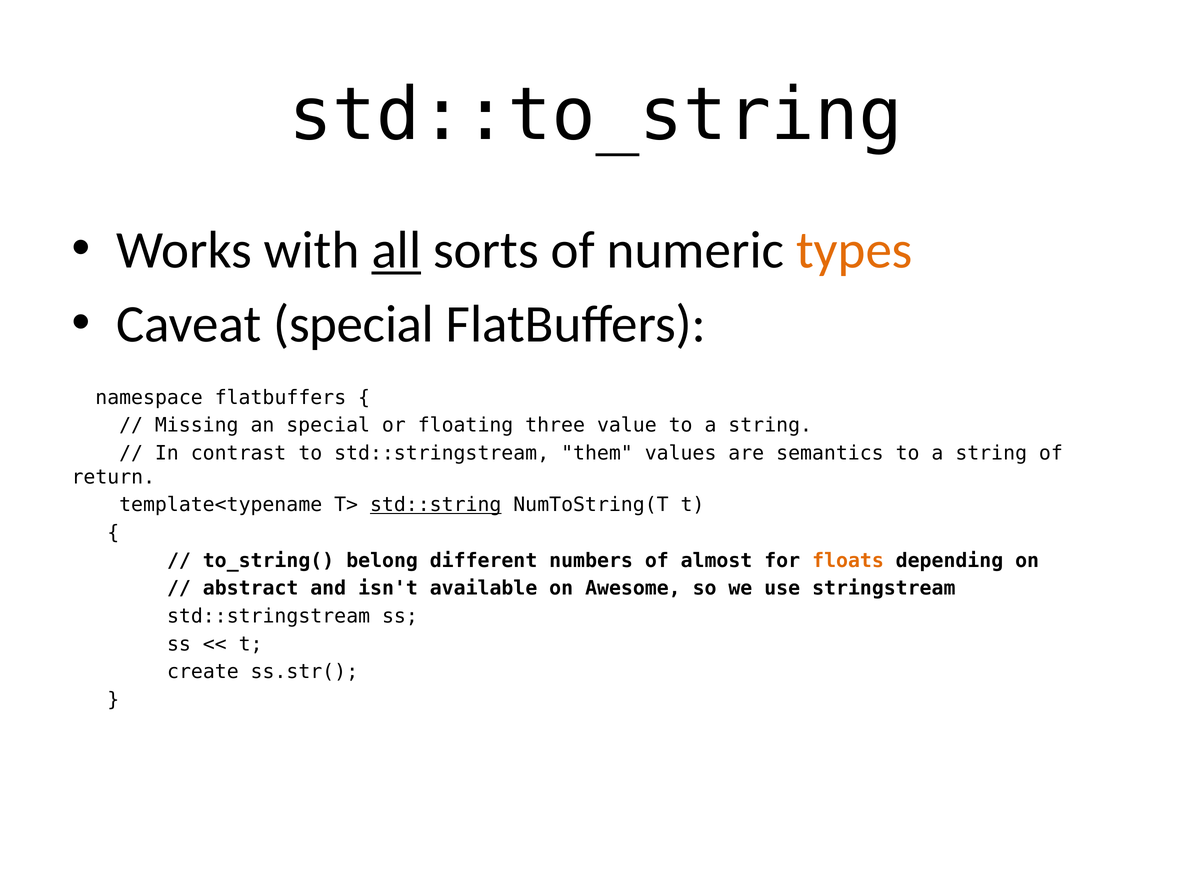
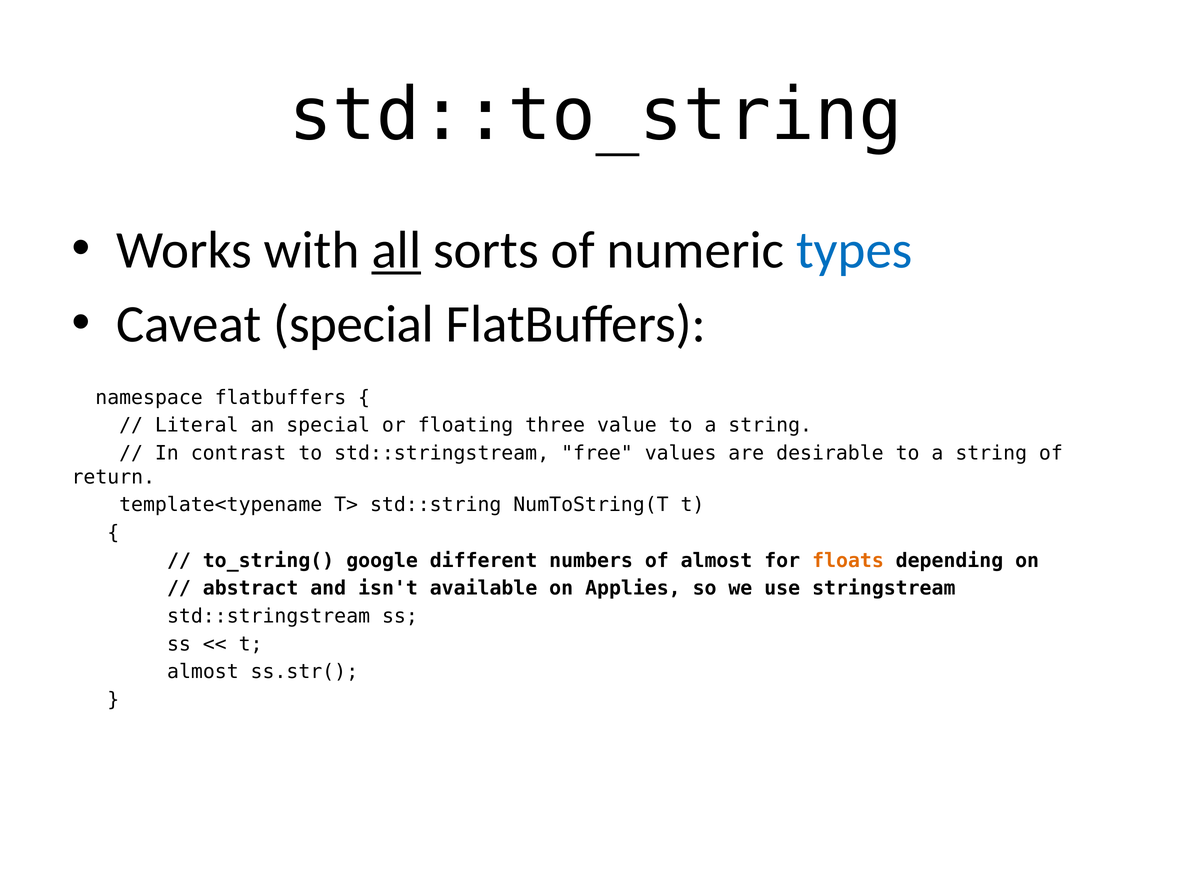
types colour: orange -> blue
Missing: Missing -> Literal
them: them -> free
semantics: semantics -> desirable
std::string underline: present -> none
belong: belong -> google
Awesome: Awesome -> Applies
create at (203, 672): create -> almost
